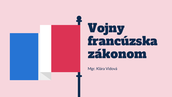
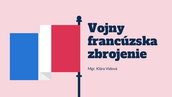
zákonom: zákonom -> zbrojenie
